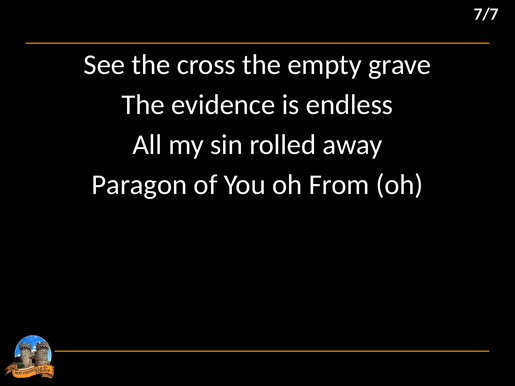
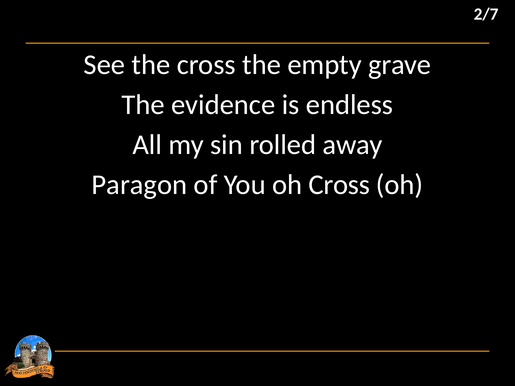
7/7: 7/7 -> 2/7
oh From: From -> Cross
